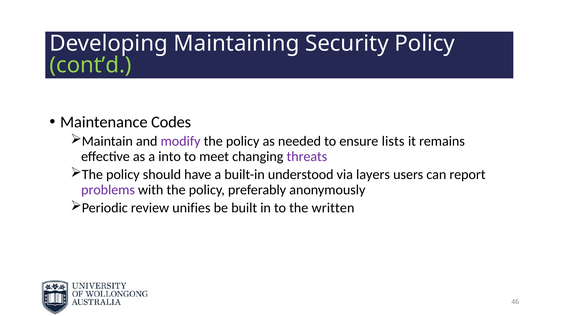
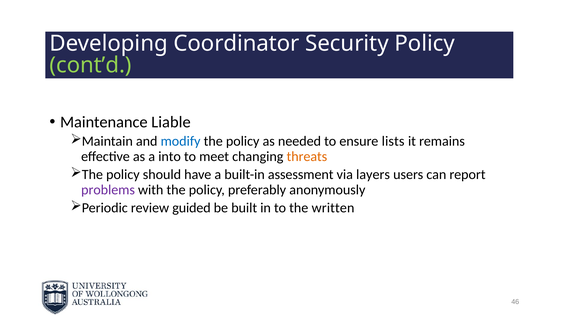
Maintaining: Maintaining -> Coordinator
Codes: Codes -> Liable
modify colour: purple -> blue
threats colour: purple -> orange
understood: understood -> assessment
unifies: unifies -> guided
